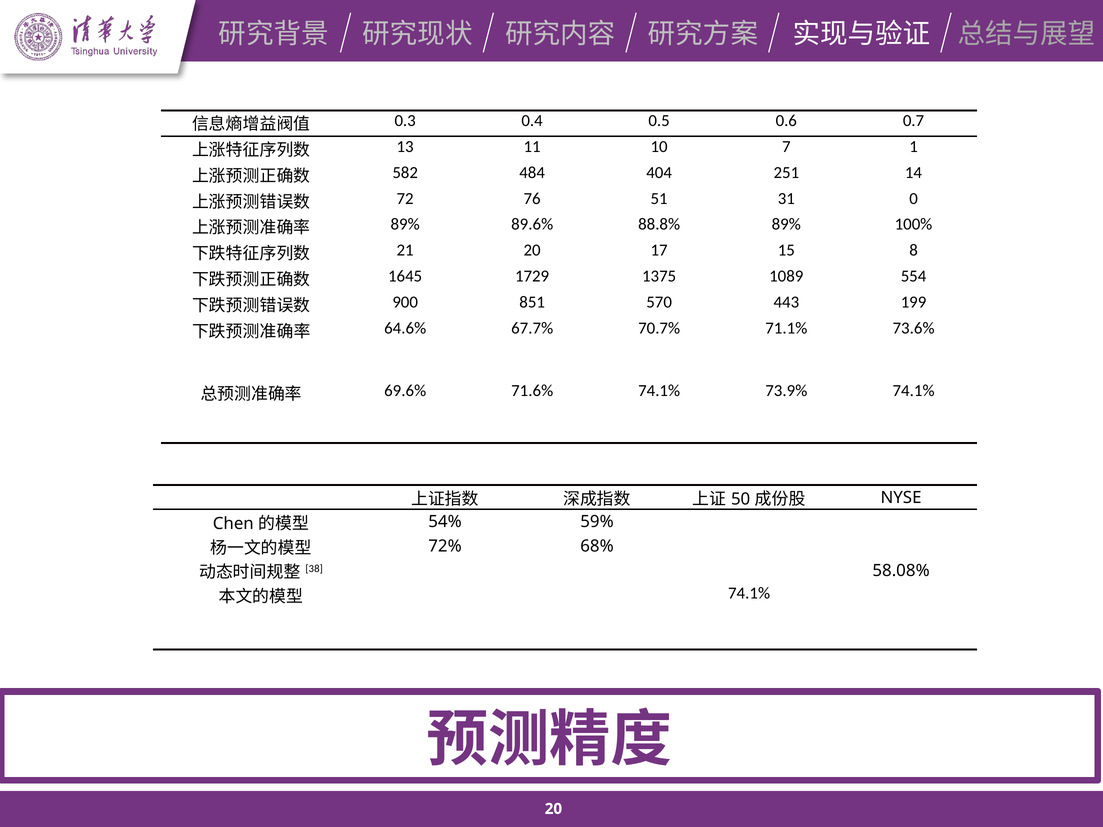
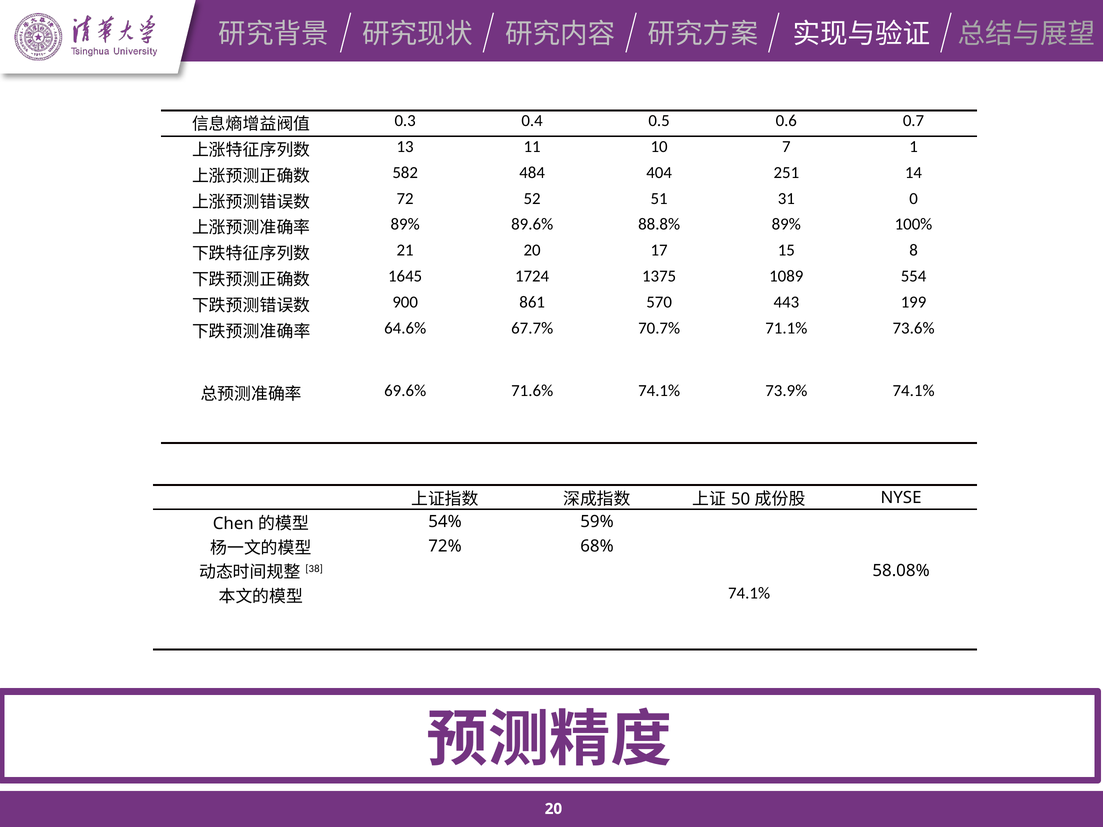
76: 76 -> 52
1729: 1729 -> 1724
851: 851 -> 861
